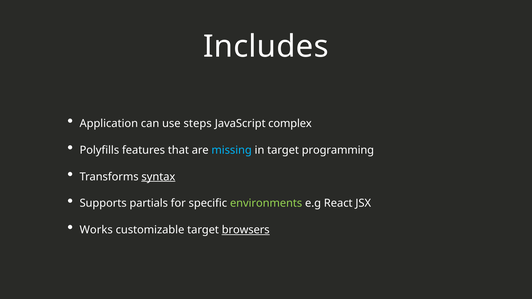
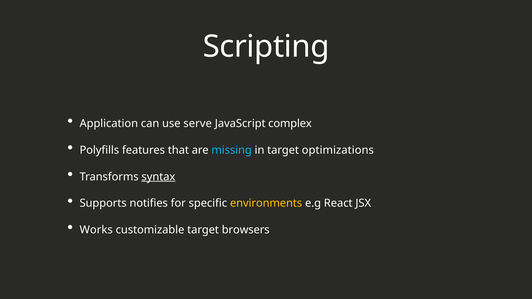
Includes: Includes -> Scripting
steps: steps -> serve
programming: programming -> optimizations
partials: partials -> notifies
environments colour: light green -> yellow
browsers underline: present -> none
